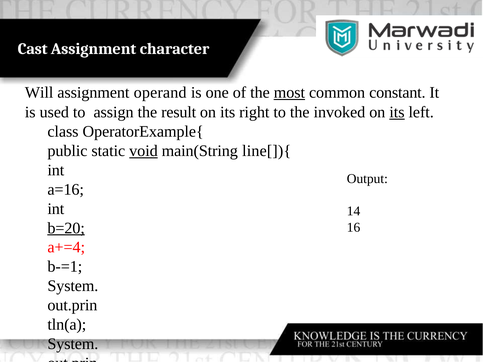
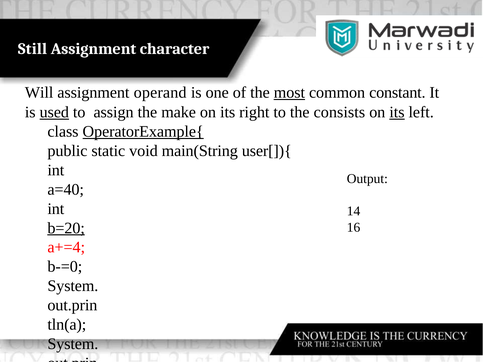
Cast: Cast -> Still
used underline: none -> present
result: result -> make
invoked: invoked -> consists
OperatorExample{ underline: none -> present
void underline: present -> none
line[]){: line[]){ -> user[]){
a=16: a=16 -> a=40
b-=1: b-=1 -> b-=0
